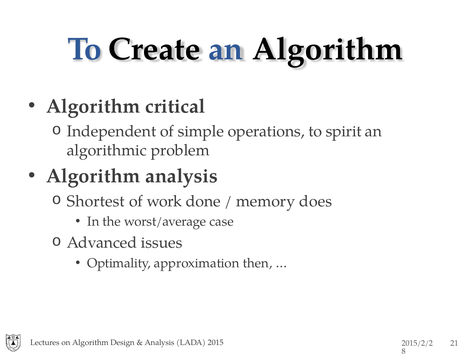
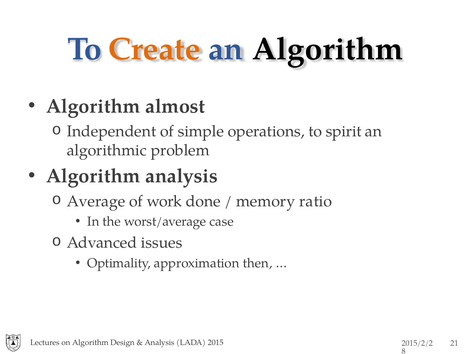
Create colour: black -> orange
critical: critical -> almost
Shortest: Shortest -> Average
does: does -> ratio
